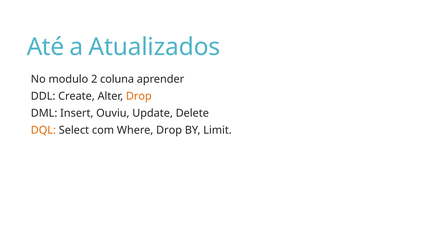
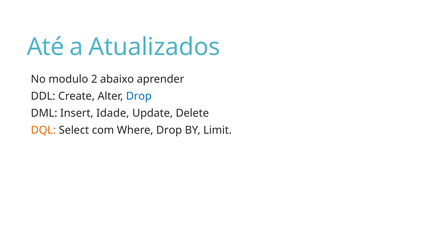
coluna: coluna -> abaixo
Drop at (139, 96) colour: orange -> blue
Ouviu: Ouviu -> Idade
